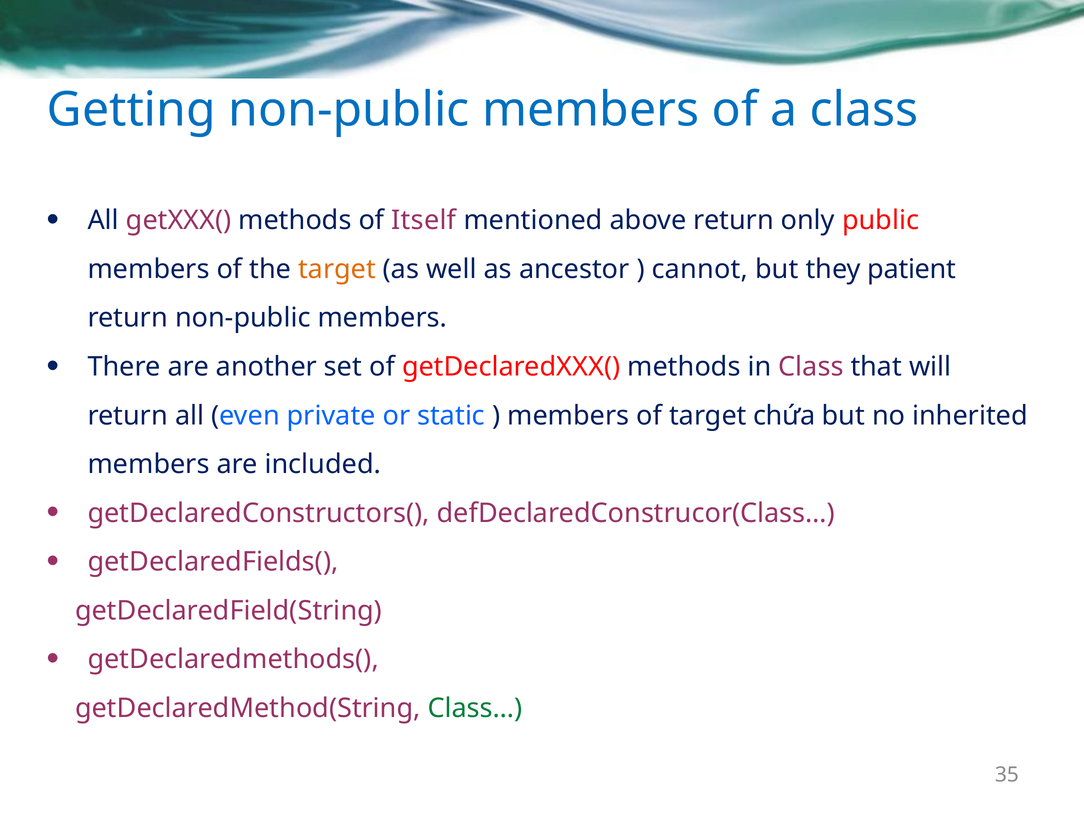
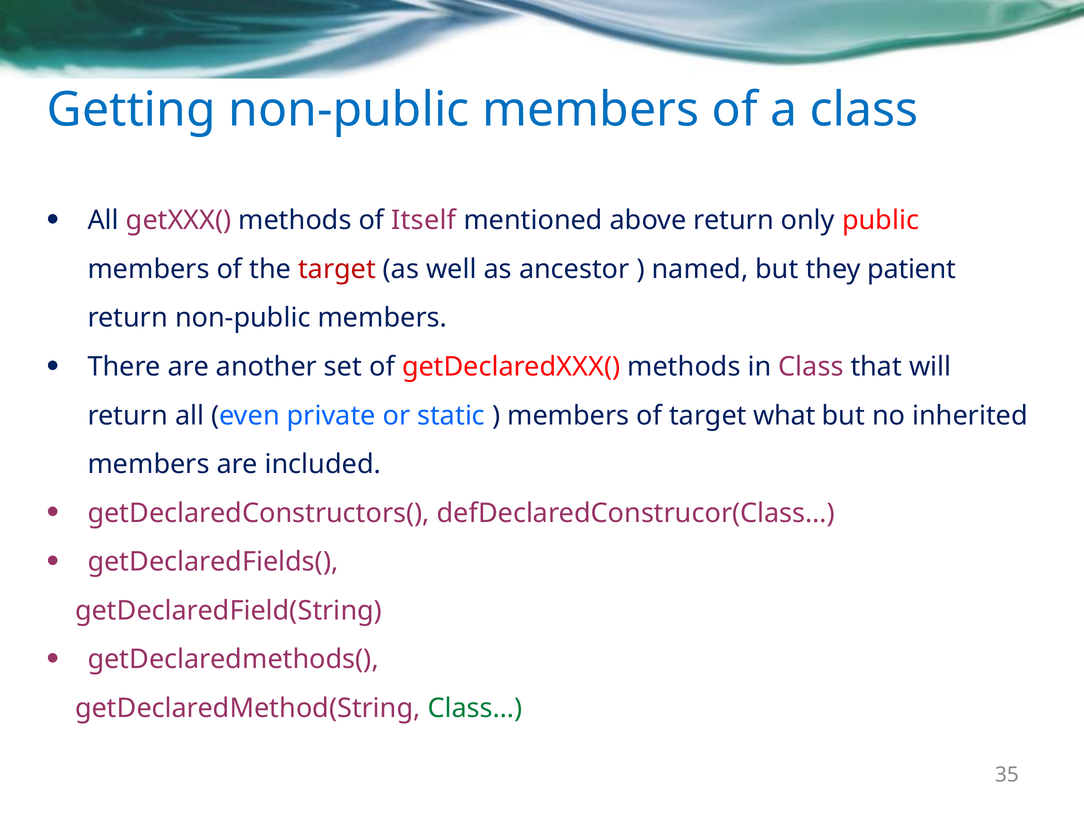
target at (337, 269) colour: orange -> red
cannot: cannot -> named
chứa: chứa -> what
